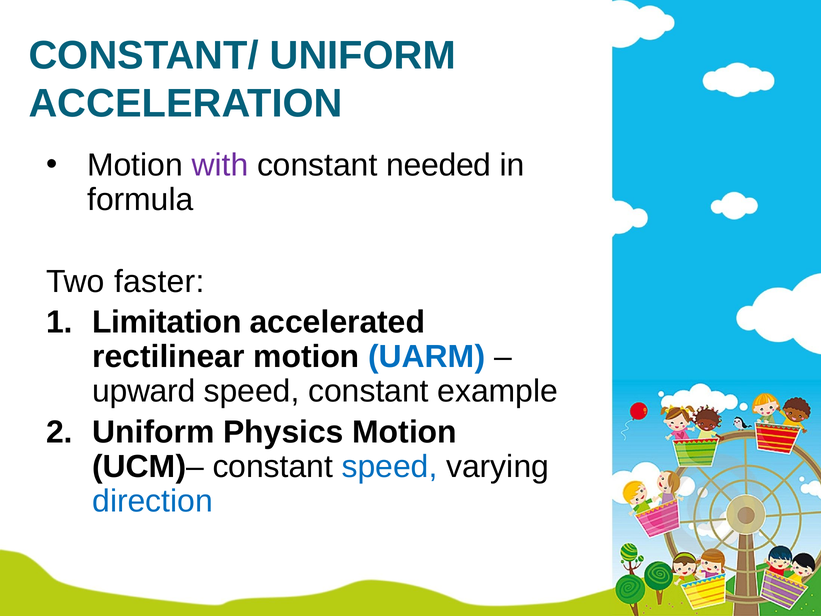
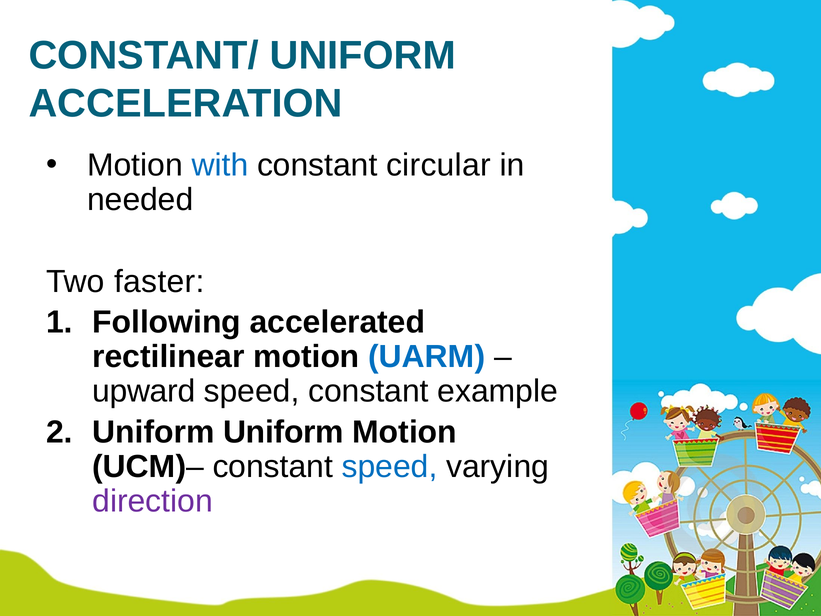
with colour: purple -> blue
needed: needed -> circular
formula: formula -> needed
Limitation: Limitation -> Following
Uniform Physics: Physics -> Uniform
direction colour: blue -> purple
